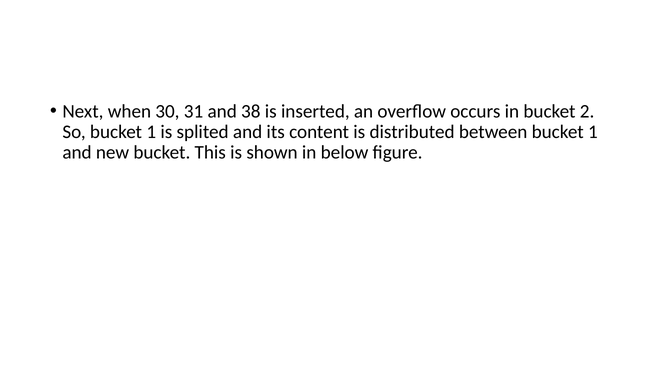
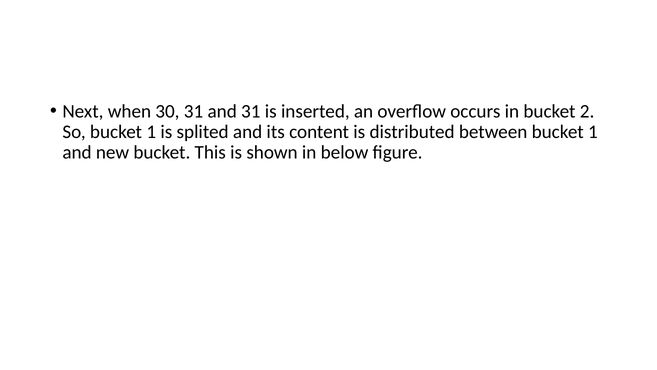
and 38: 38 -> 31
